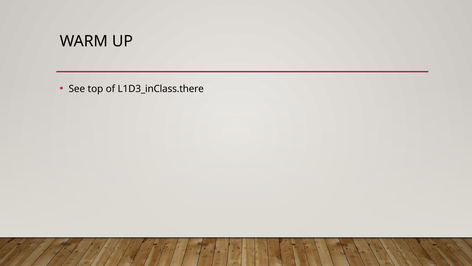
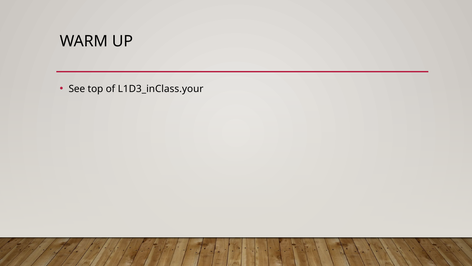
L1D3_inClass.there: L1D3_inClass.there -> L1D3_inClass.your
